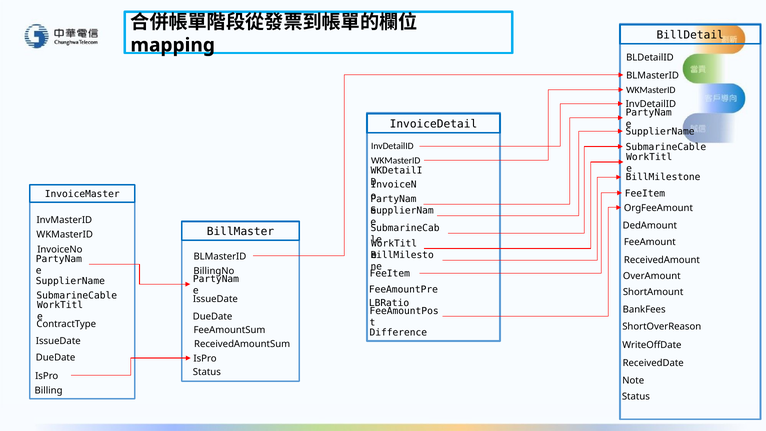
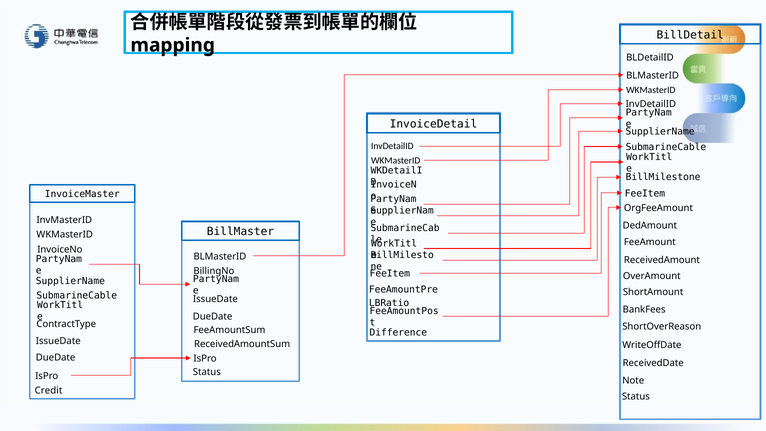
Billing: Billing -> Credit
